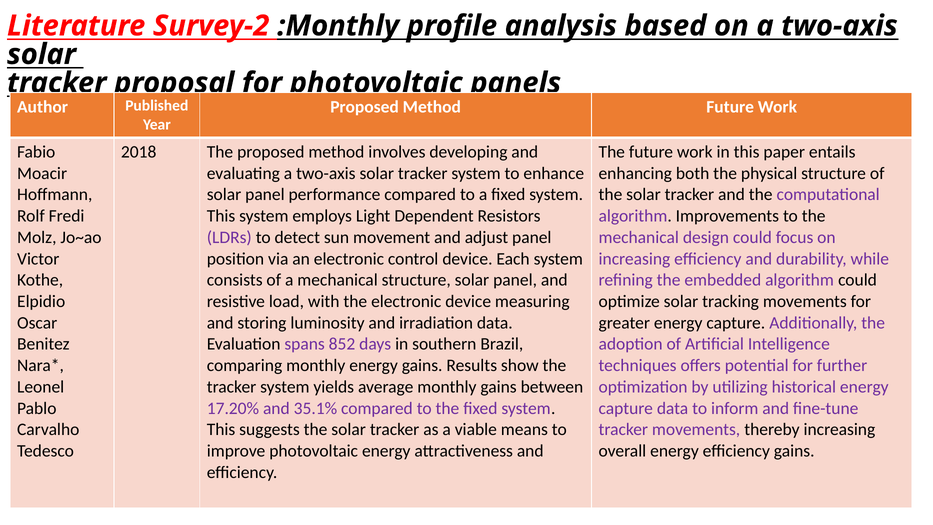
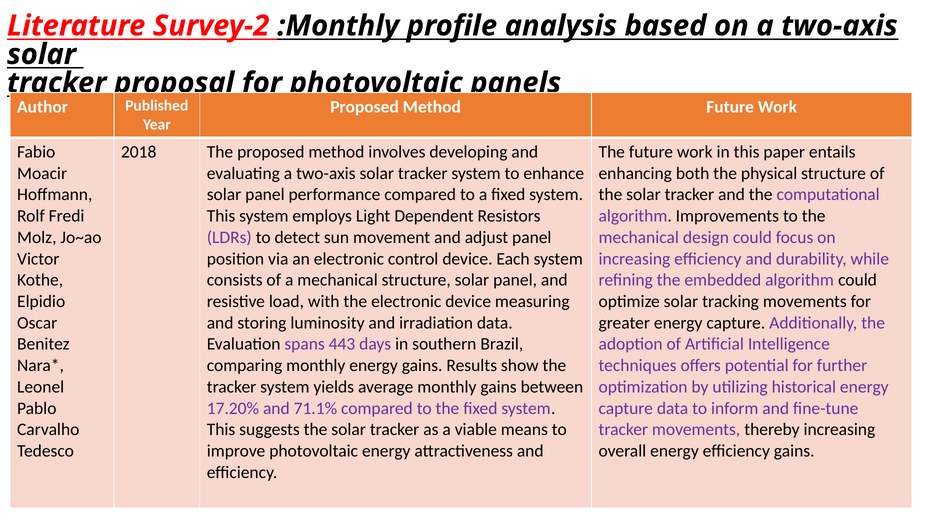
852: 852 -> 443
35.1%: 35.1% -> 71.1%
